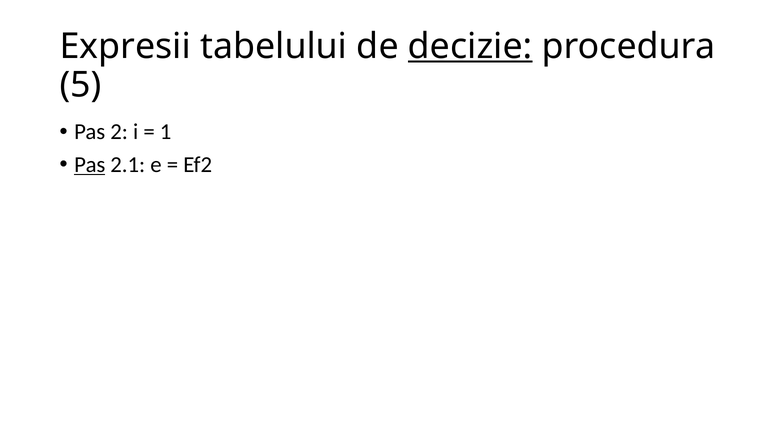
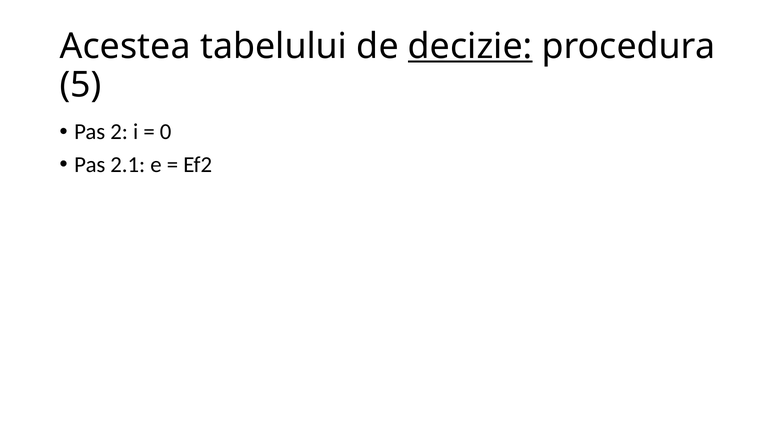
Expresii: Expresii -> Acestea
1: 1 -> 0
Pas at (90, 165) underline: present -> none
